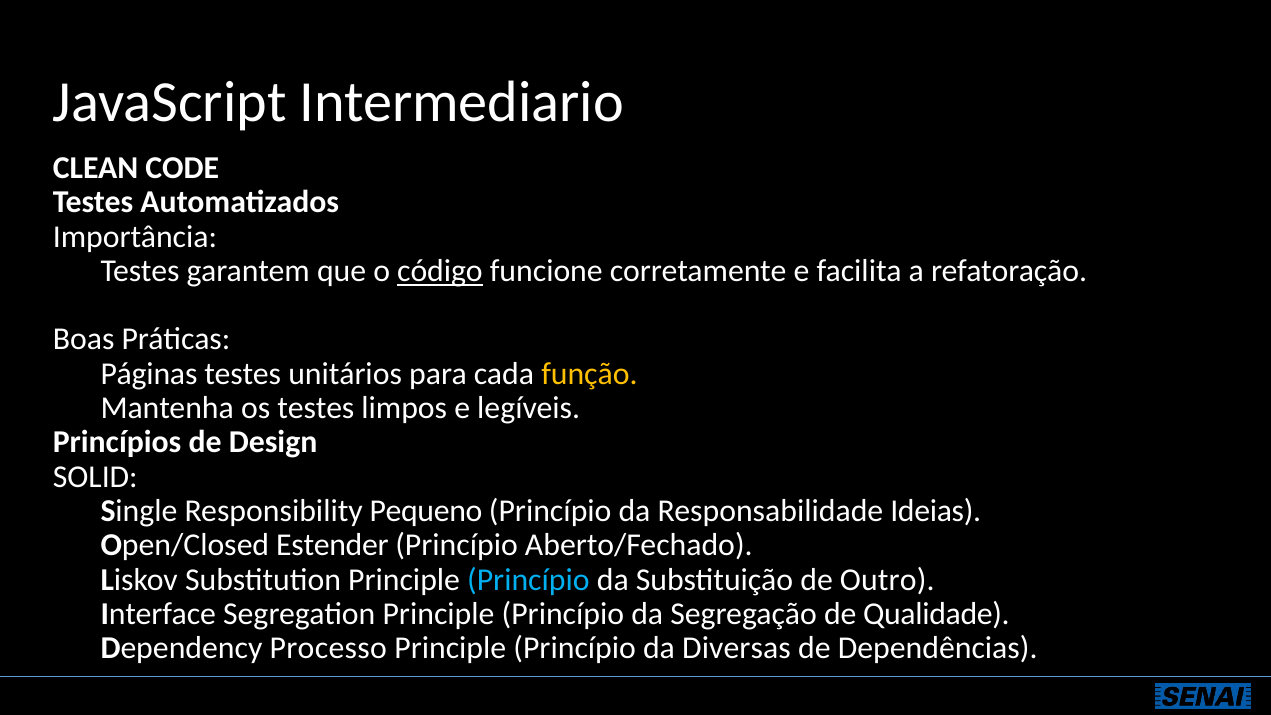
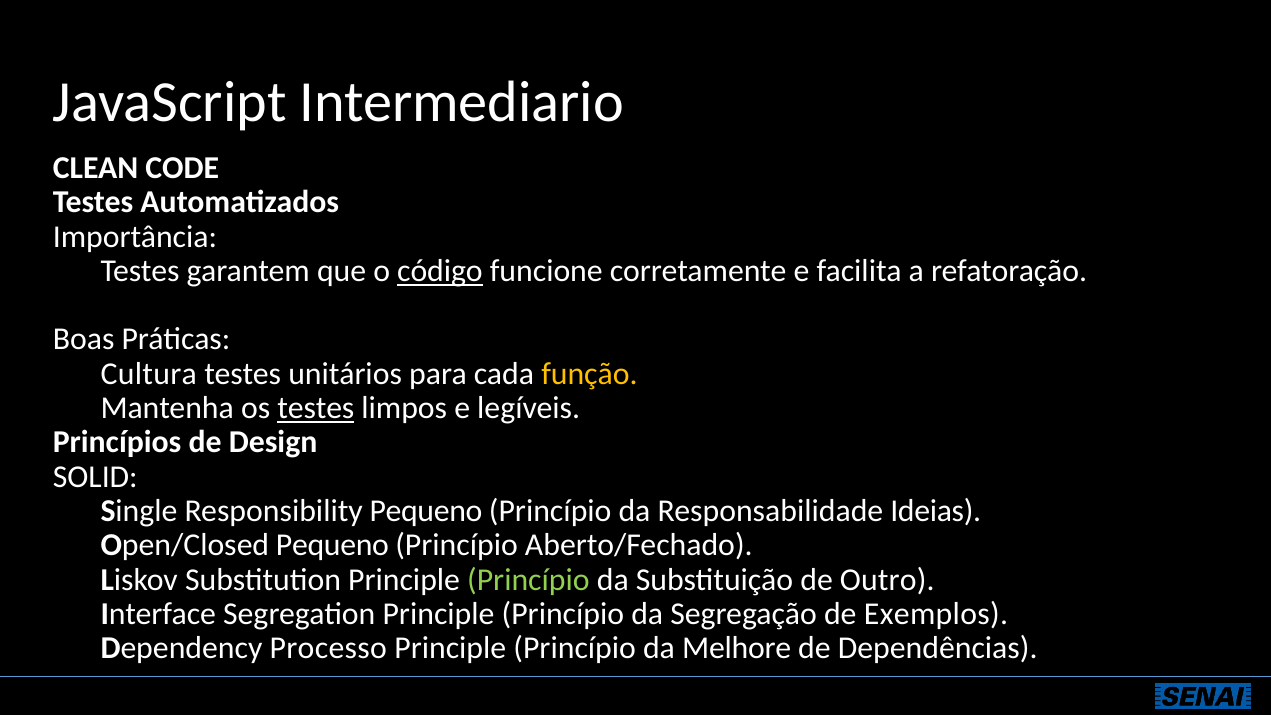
Páginas: Páginas -> Cultura
testes at (316, 408) underline: none -> present
Open/Closed Estender: Estender -> Pequeno
Princípio at (528, 580) colour: light blue -> light green
Qualidade: Qualidade -> Exemplos
Diversas: Diversas -> Melhore
